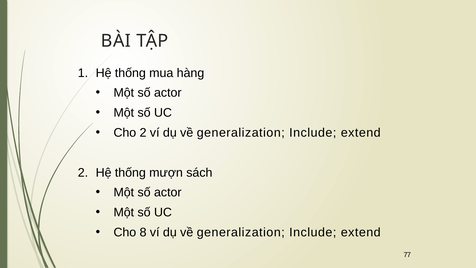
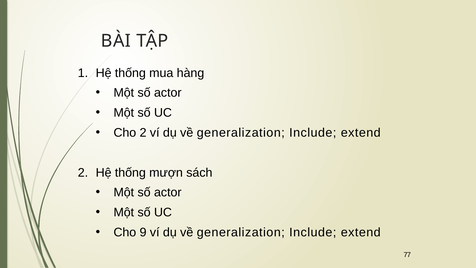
8: 8 -> 9
